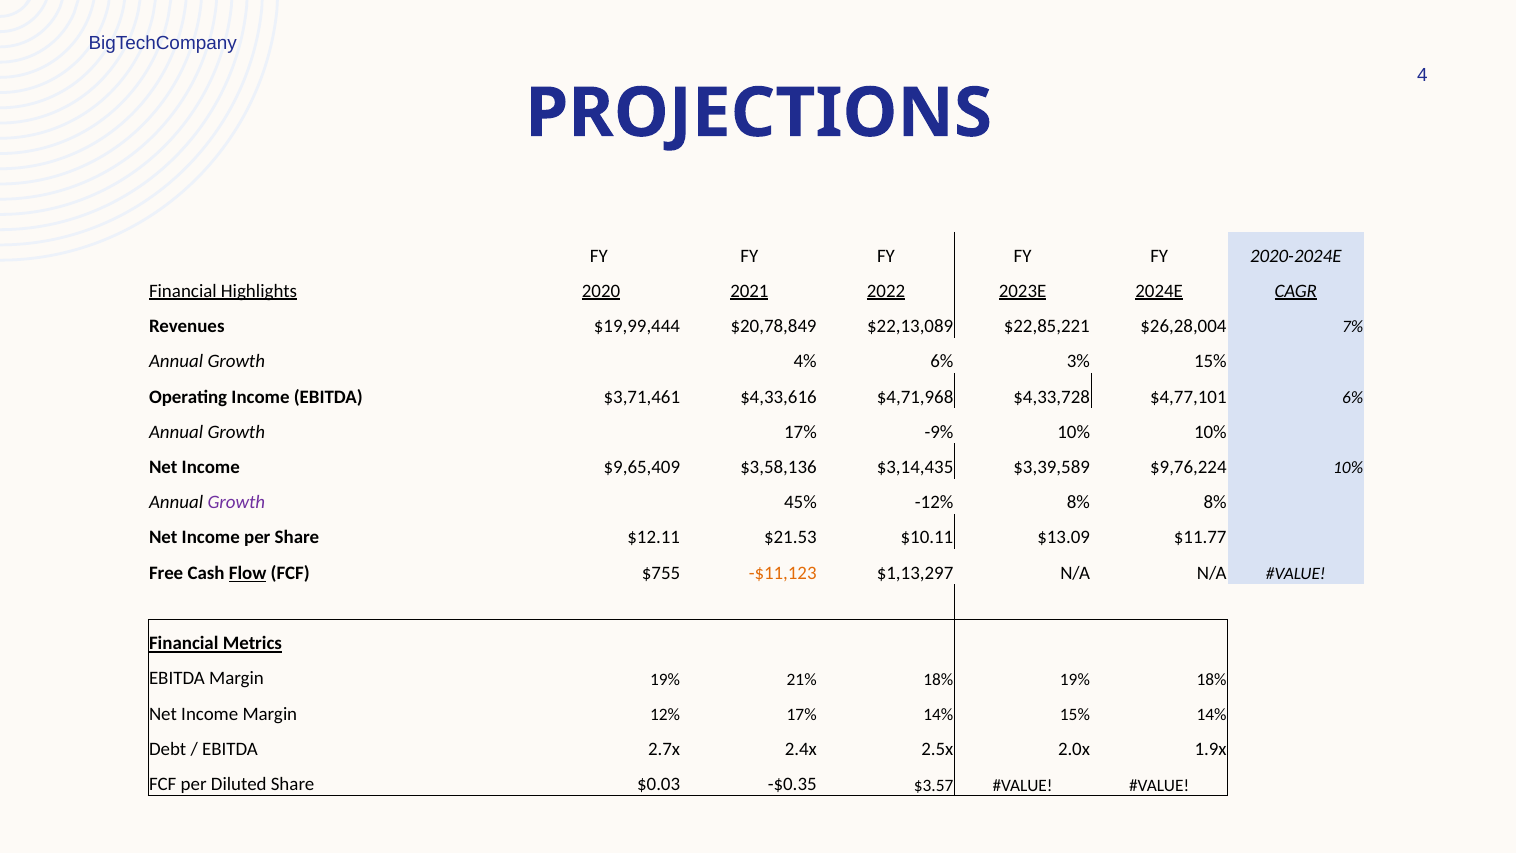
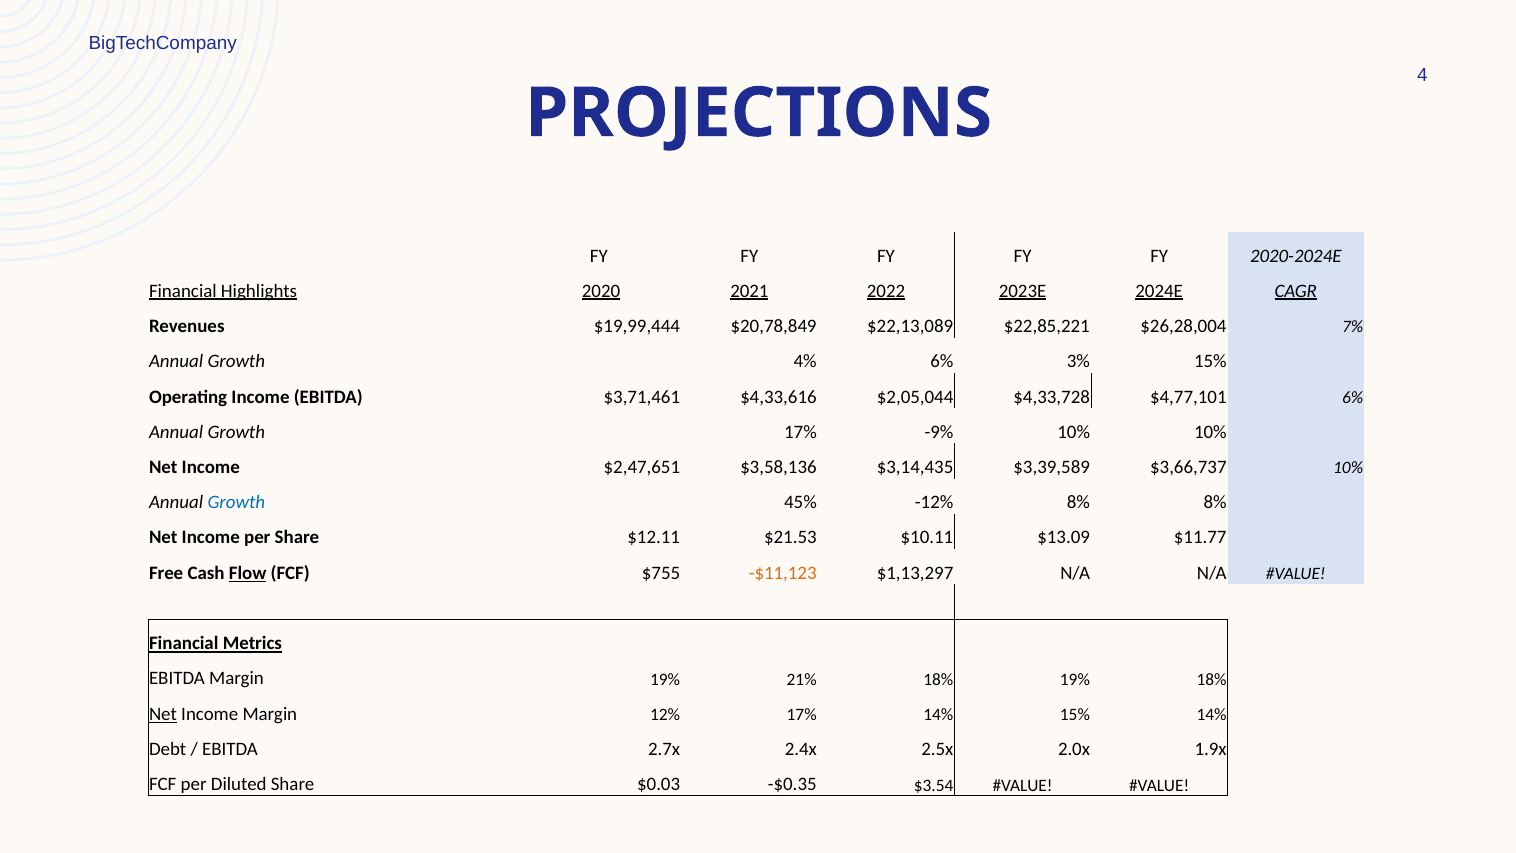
$4,71,968: $4,71,968 -> $2,05,044
$9,65,409: $9,65,409 -> $2,47,651
$9,76,224: $9,76,224 -> $3,66,737
Growth at (236, 502) colour: purple -> blue
Net at (163, 714) underline: none -> present
$3.57: $3.57 -> $3.54
